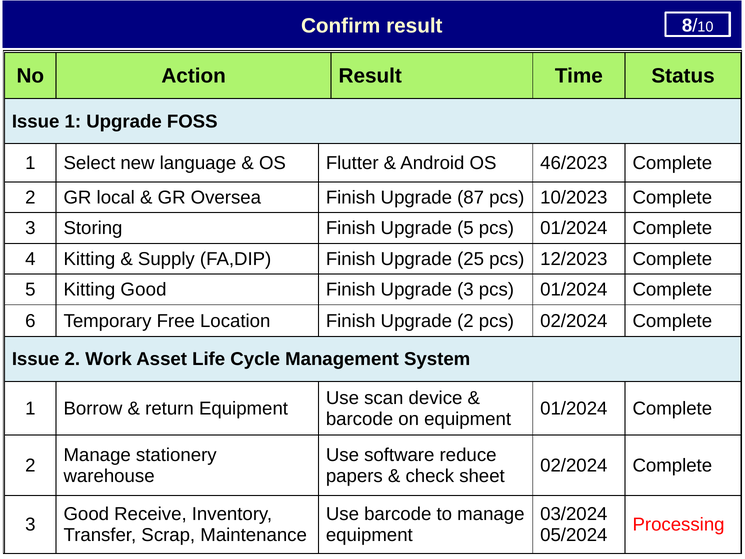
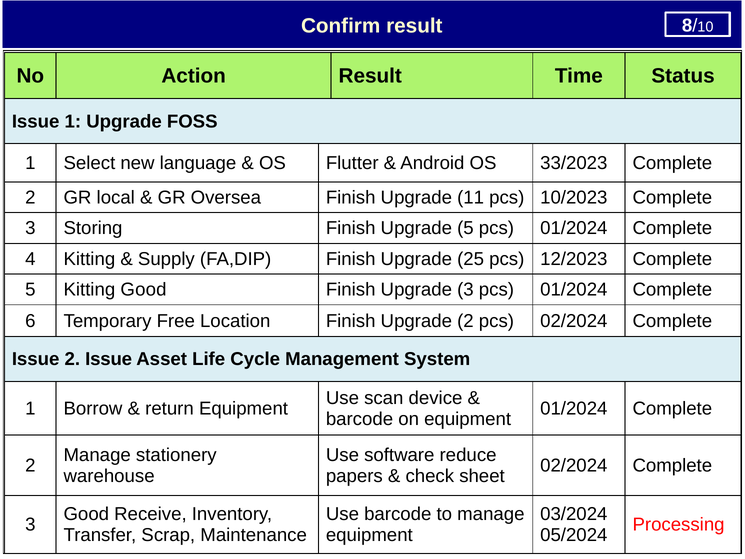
46/2023: 46/2023 -> 33/2023
87: 87 -> 11
2 Work: Work -> Issue
